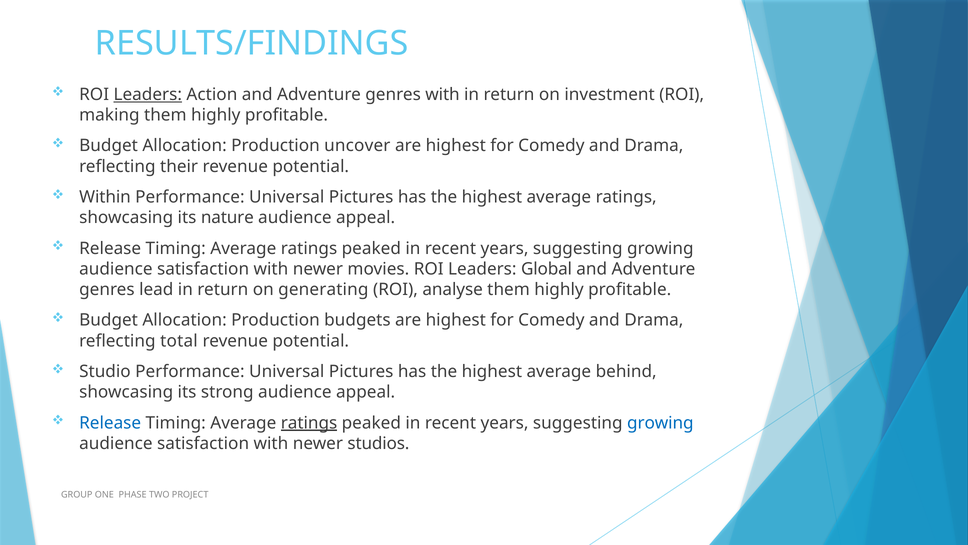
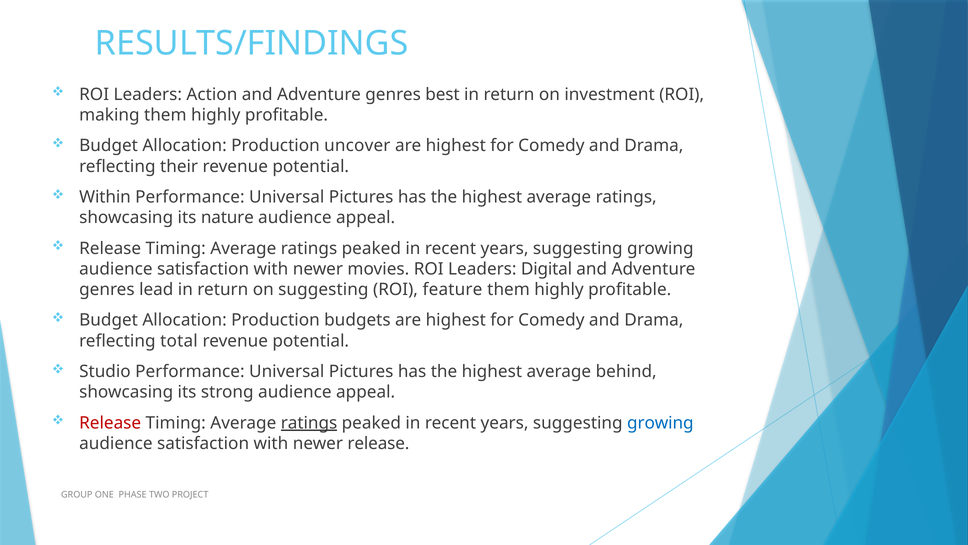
Leaders at (148, 94) underline: present -> none
genres with: with -> best
Global: Global -> Digital
on generating: generating -> suggesting
analyse: analyse -> feature
Release at (110, 422) colour: blue -> red
newer studios: studios -> release
